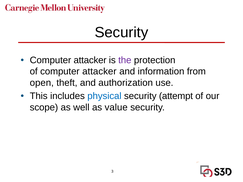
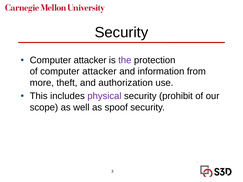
open: open -> more
physical colour: blue -> purple
attempt: attempt -> prohibit
value: value -> spoof
